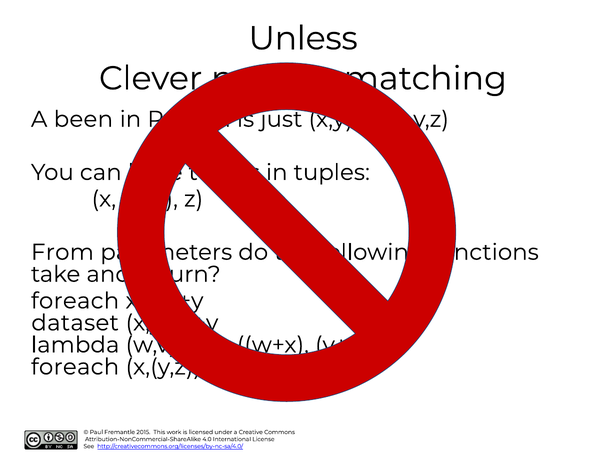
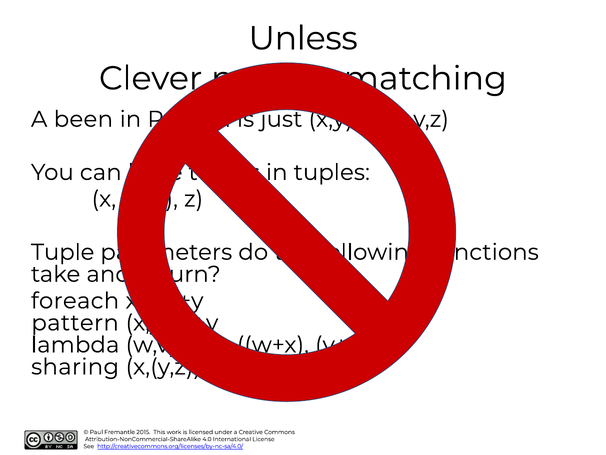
From: From -> Tuple
dataset at (75, 323): dataset -> pattern
foreach at (75, 367): foreach -> sharing
